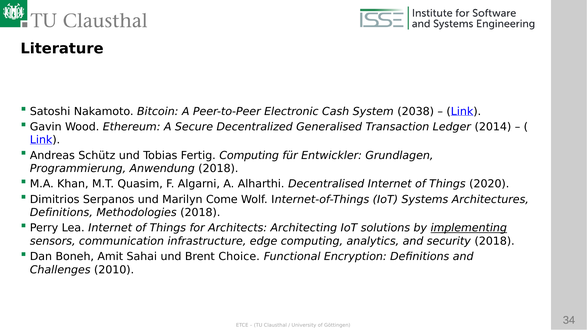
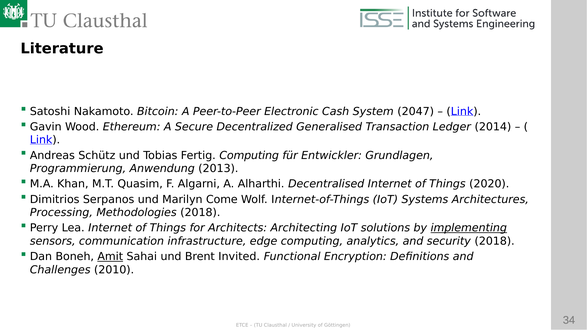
2038: 2038 -> 2047
Anwendung 2018: 2018 -> 2013
Definitions at (61, 213): Definitions -> Processing
Amit underline: none -> present
Choice: Choice -> Invited
